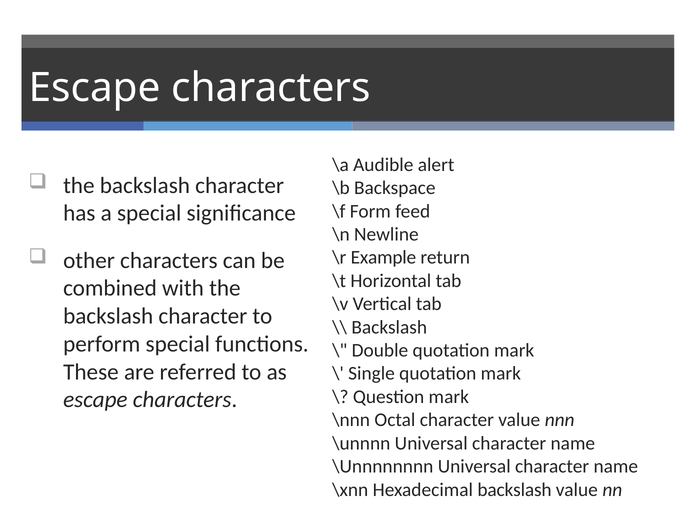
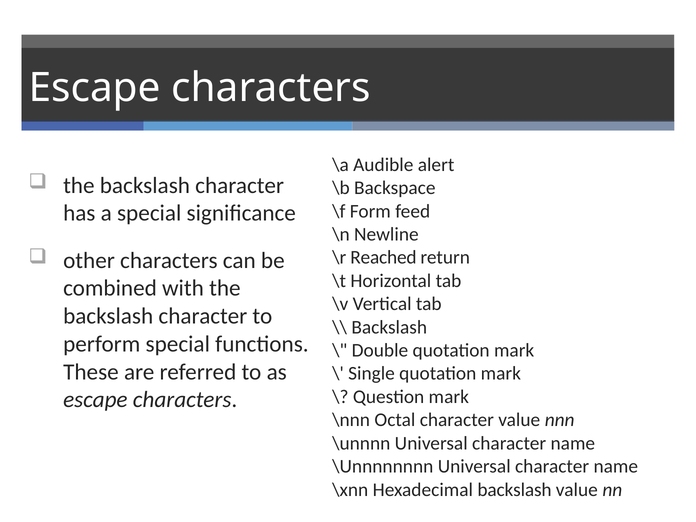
Example: Example -> Reached
